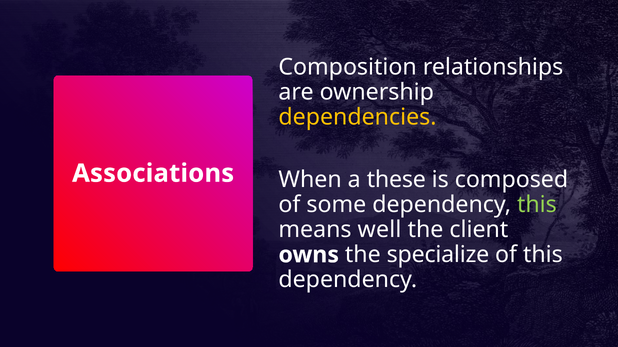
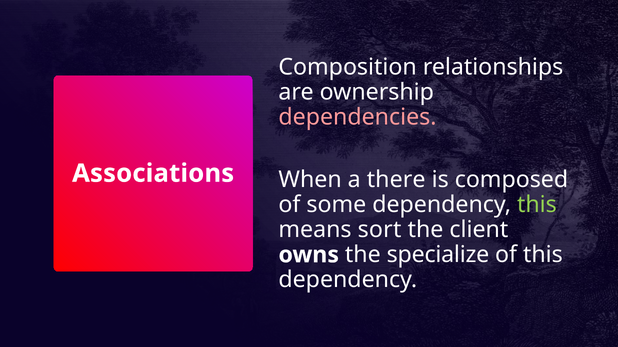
dependencies colour: yellow -> pink
these: these -> there
well: well -> sort
